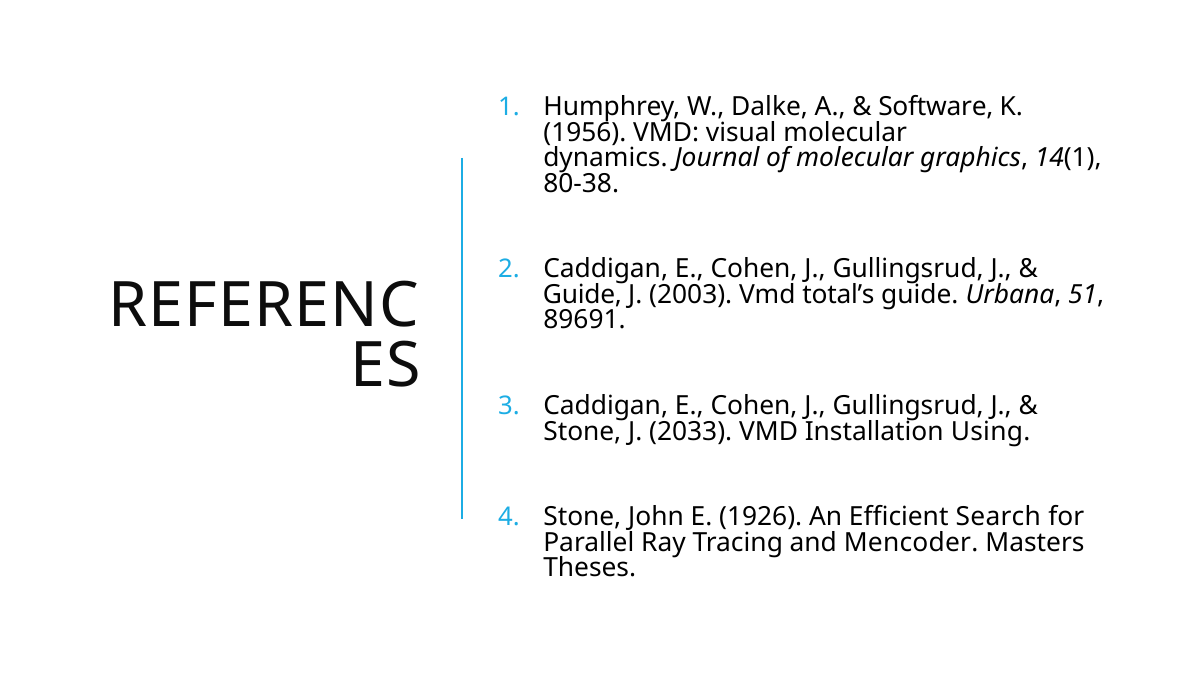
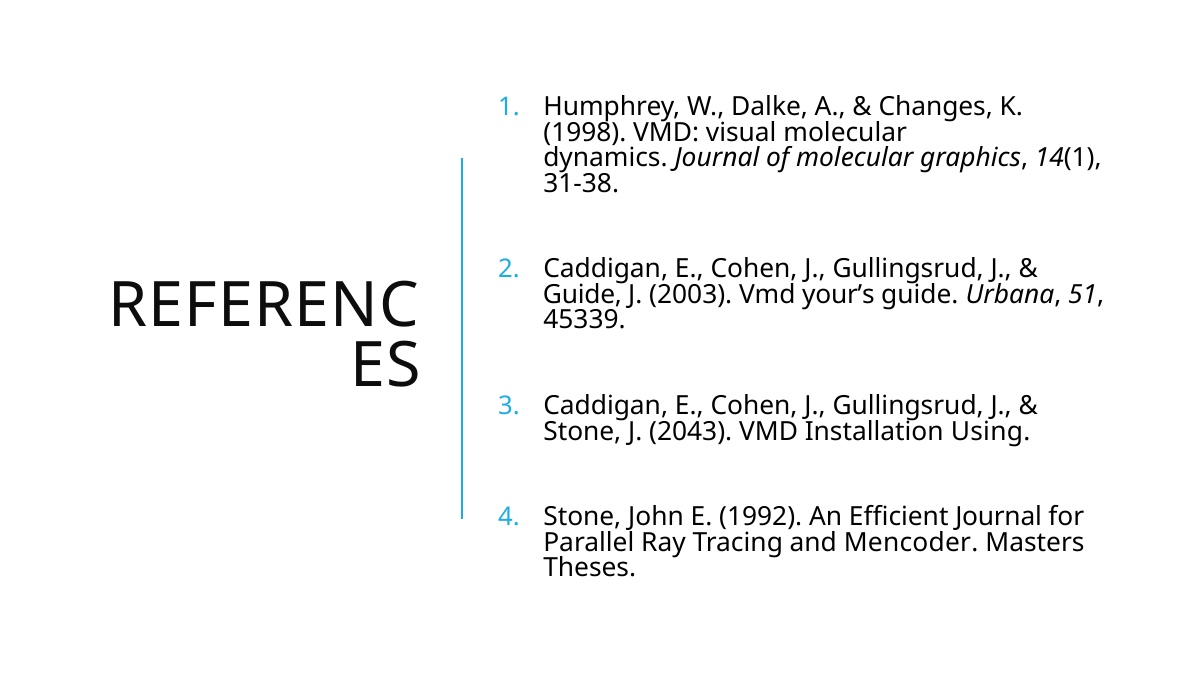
Software: Software -> Changes
1956: 1956 -> 1998
80-38: 80-38 -> 31-38
total’s: total’s -> your’s
89691: 89691 -> 45339
2033: 2033 -> 2043
1926: 1926 -> 1992
Efficient Search: Search -> Journal
